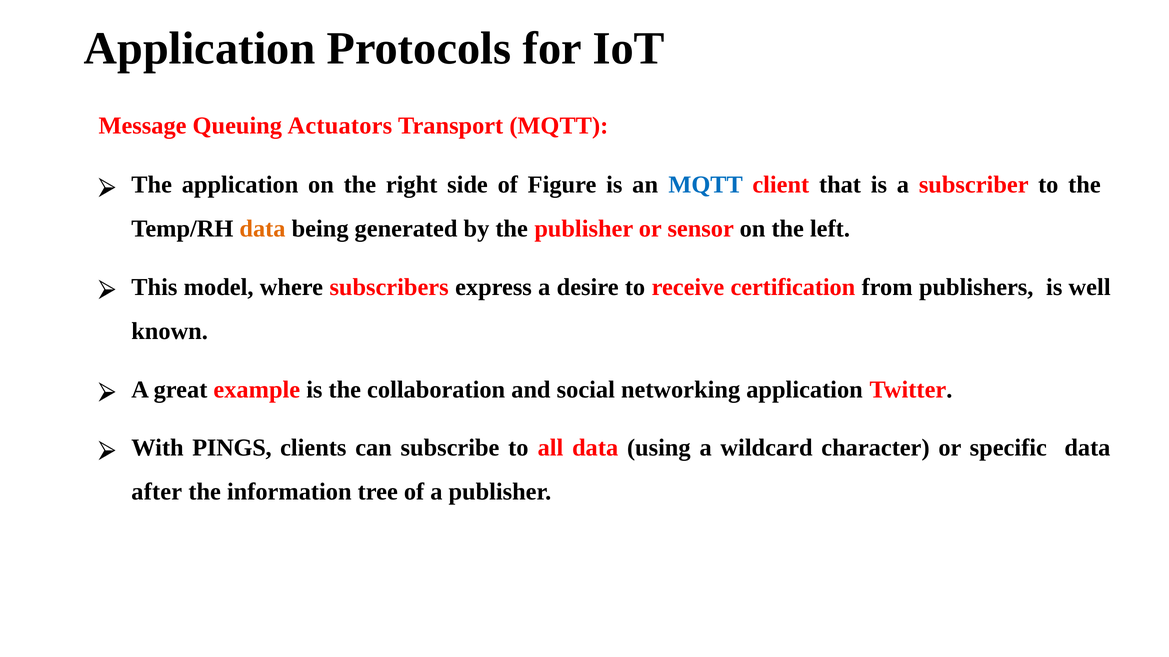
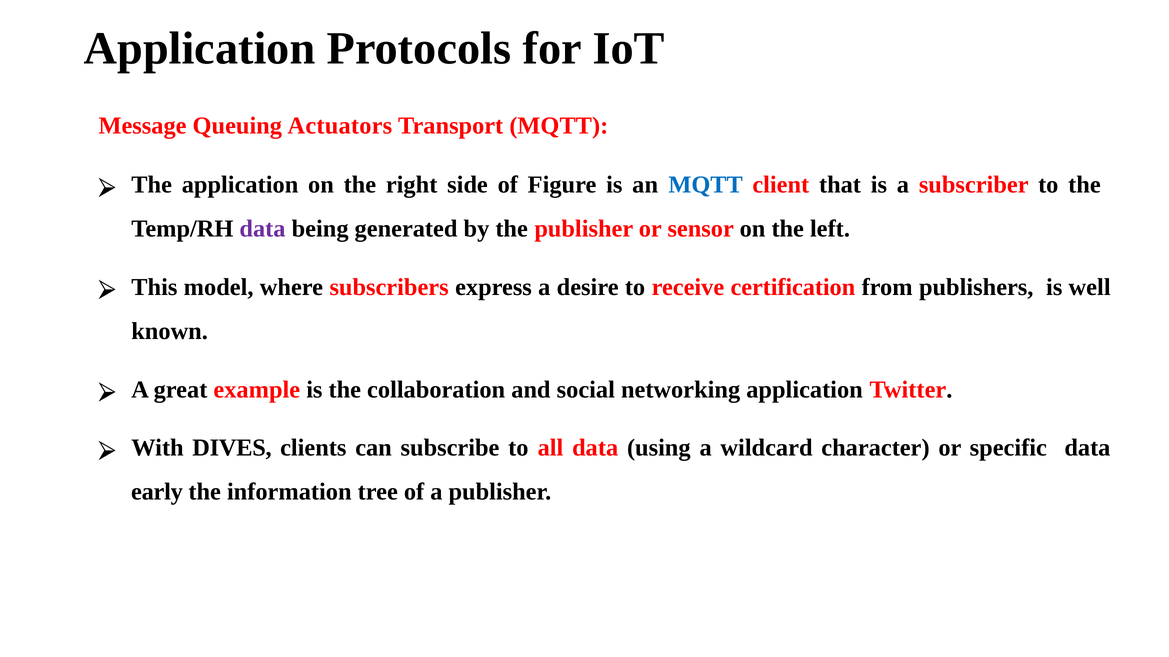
data at (263, 229) colour: orange -> purple
PINGS: PINGS -> DIVES
after: after -> early
